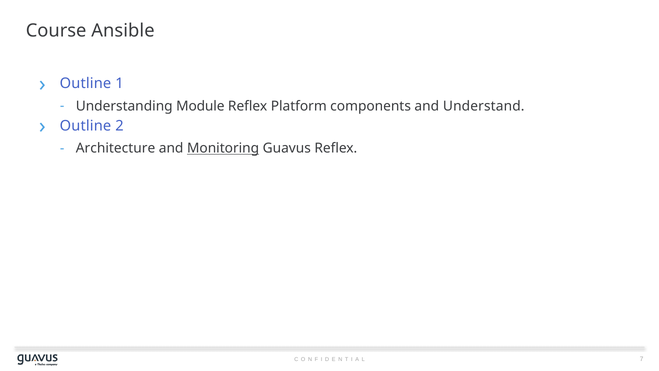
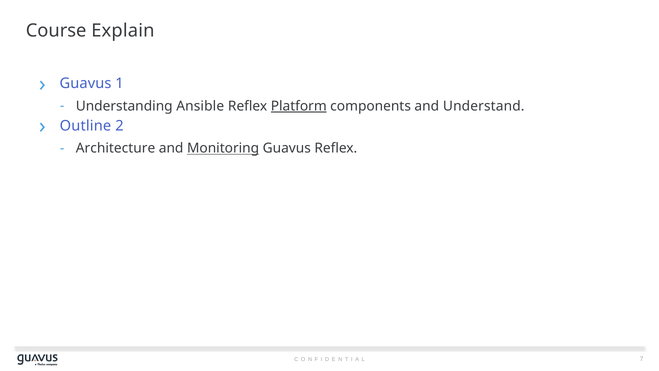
Ansible: Ansible -> Explain
Outline at (85, 84): Outline -> Guavus
Module: Module -> Ansible
Platform underline: none -> present
